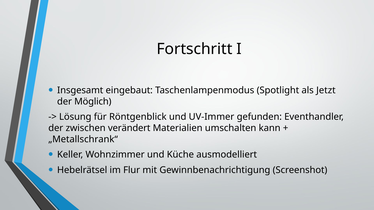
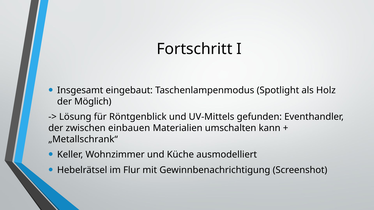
Jetzt: Jetzt -> Holz
UV-Immer: UV-Immer -> UV-Mittels
verändert: verändert -> einbauen
